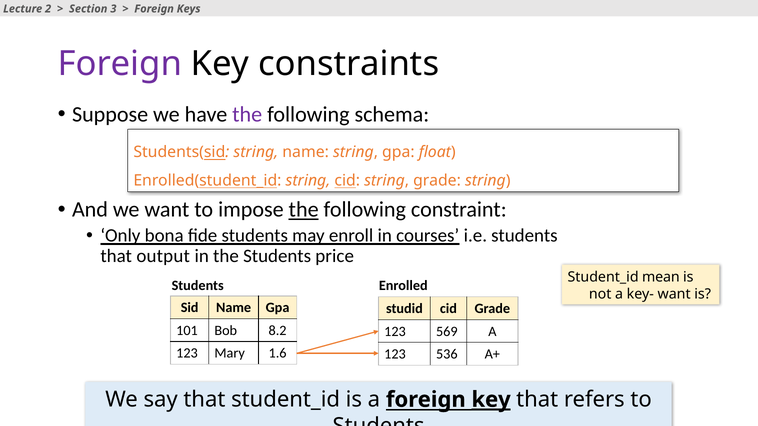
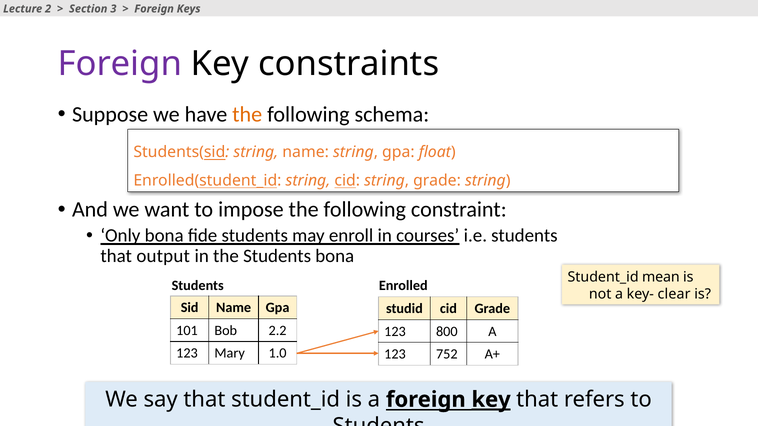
the at (247, 114) colour: purple -> orange
the at (304, 210) underline: present -> none
Students price: price -> bona
key- want: want -> clear
8.2: 8.2 -> 2.2
569: 569 -> 800
1.6: 1.6 -> 1.0
536: 536 -> 752
